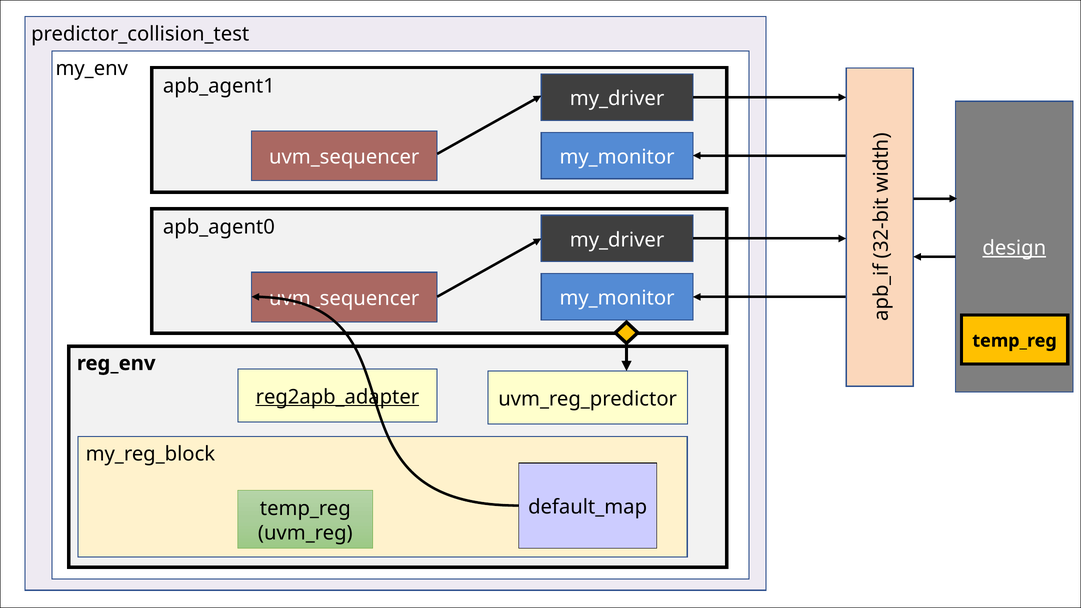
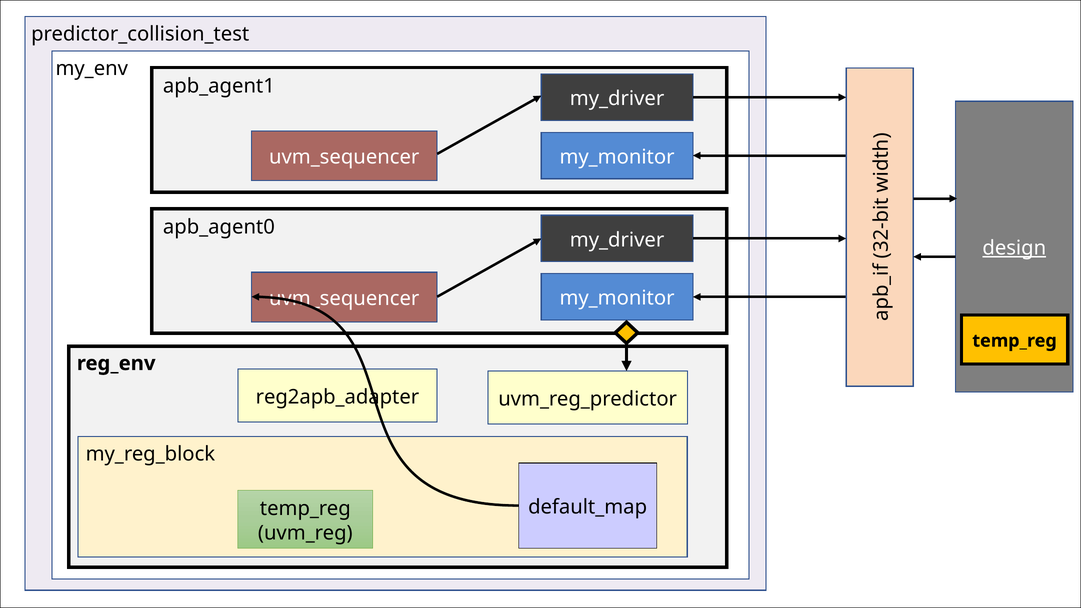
reg2apb_adapter underline: present -> none
